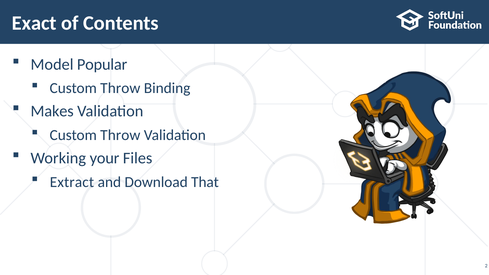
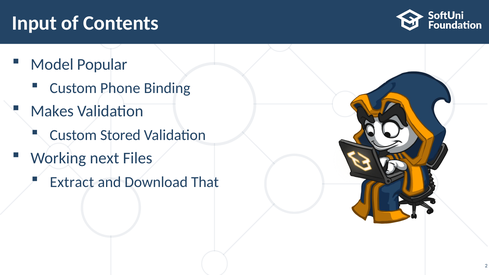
Exact: Exact -> Input
Throw at (120, 88): Throw -> Phone
Throw at (120, 135): Throw -> Stored
your: your -> next
